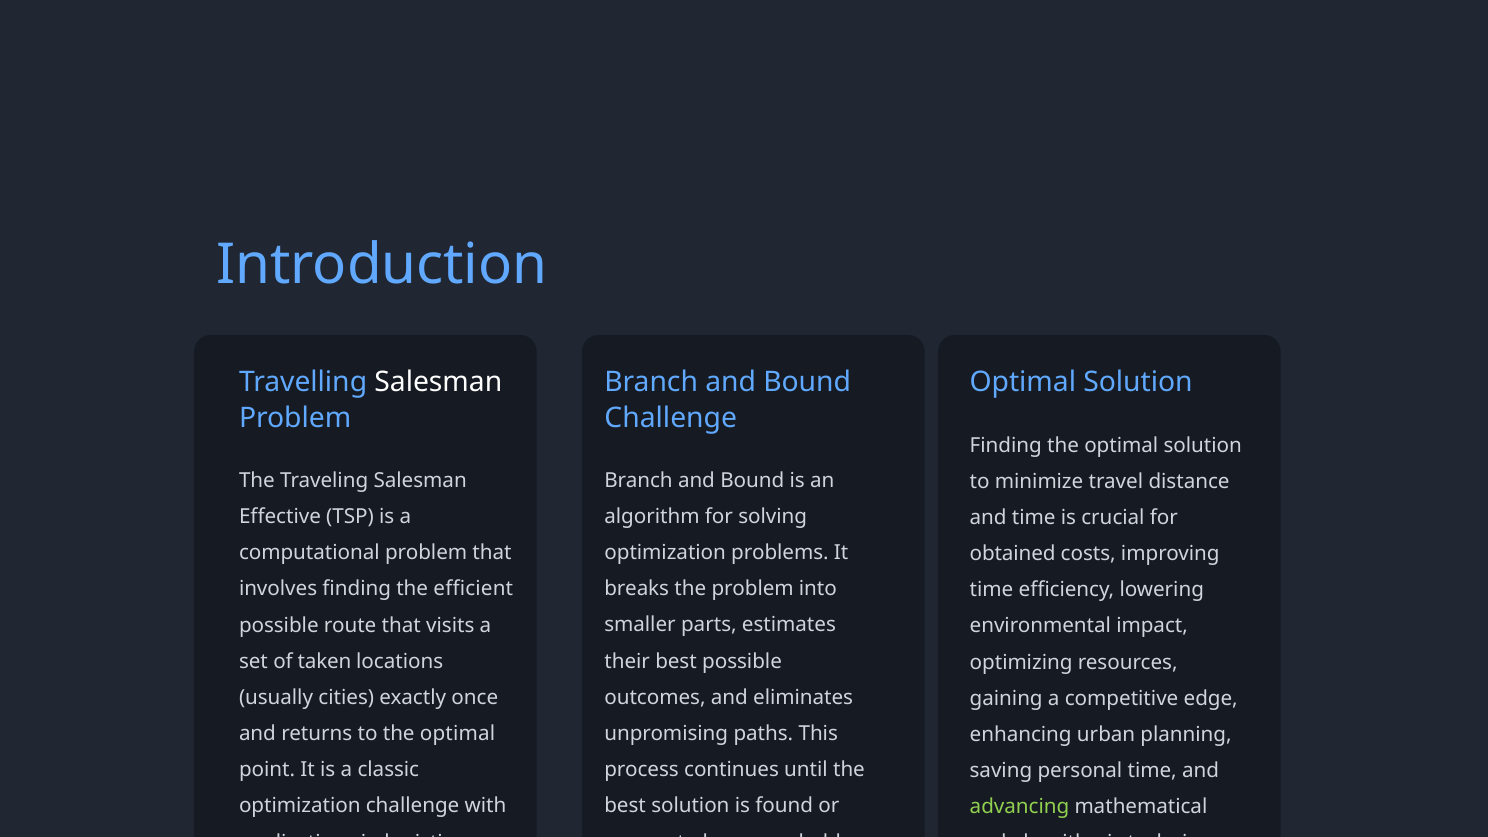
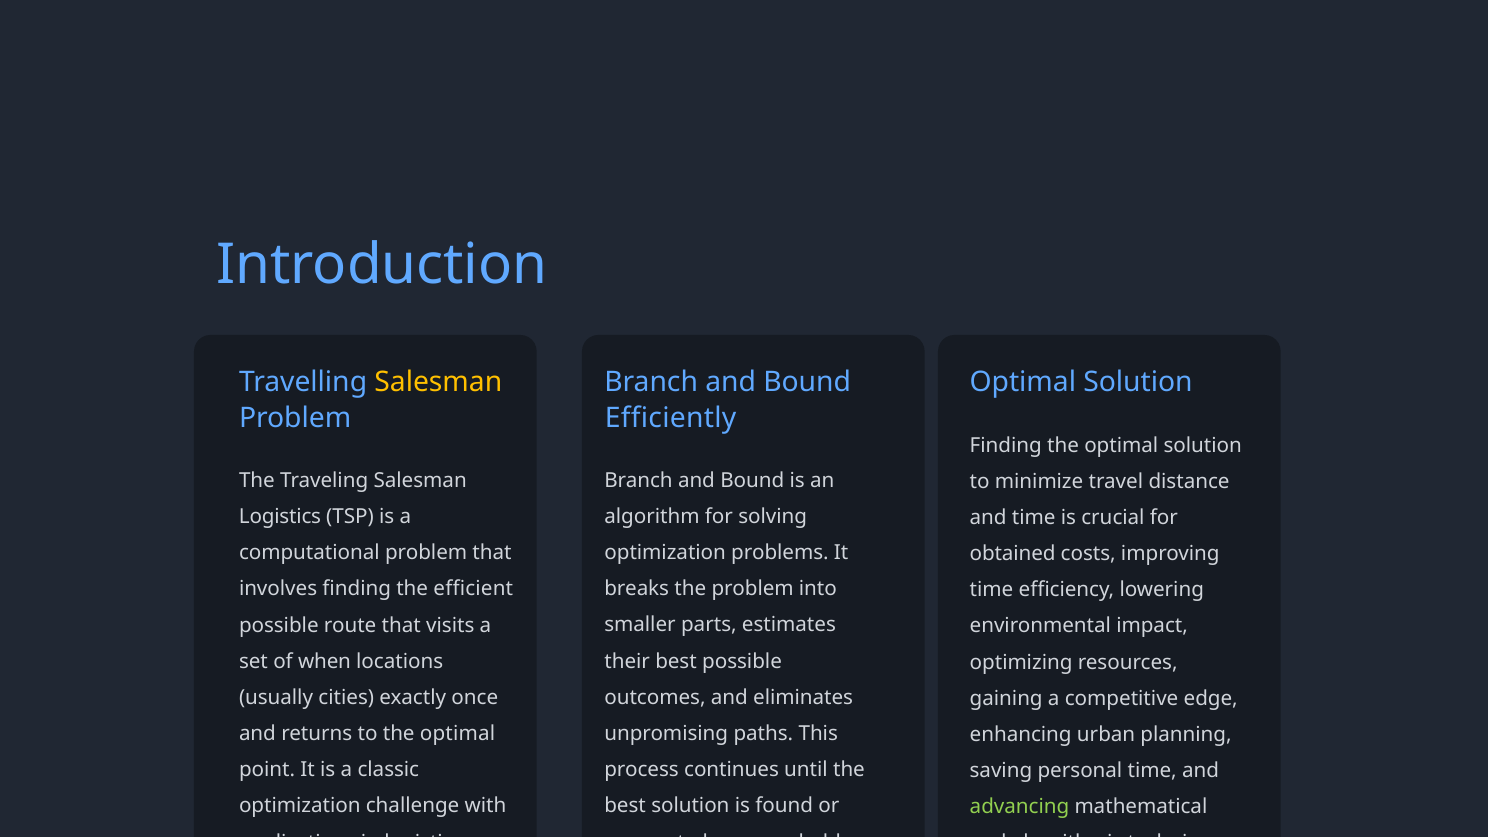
Salesman at (438, 382) colour: white -> yellow
Challenge at (671, 418): Challenge -> Efficiently
Effective at (280, 517): Effective -> Logistics
taken: taken -> when
